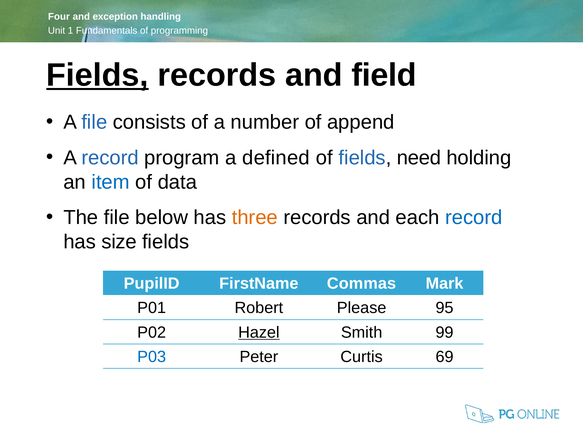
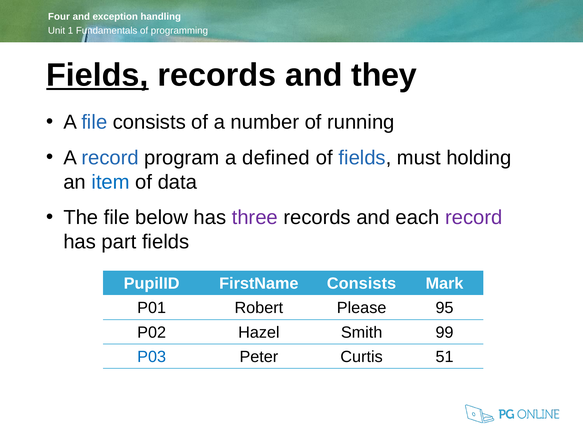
field: field -> they
append: append -> running
need: need -> must
three colour: orange -> purple
record at (474, 218) colour: blue -> purple
size: size -> part
FirstName Commas: Commas -> Consists
Hazel underline: present -> none
69: 69 -> 51
